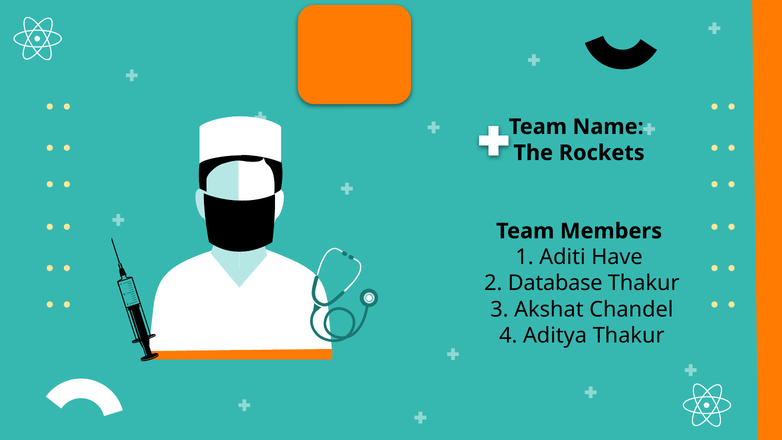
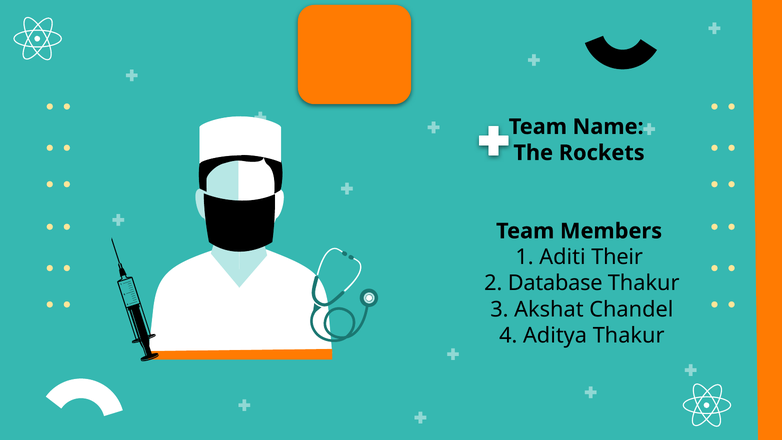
Have: Have -> Their
